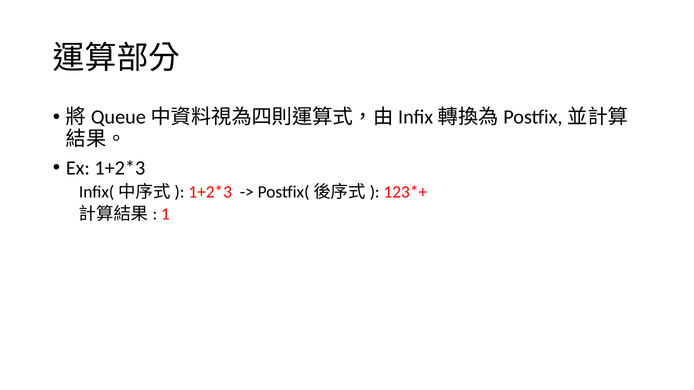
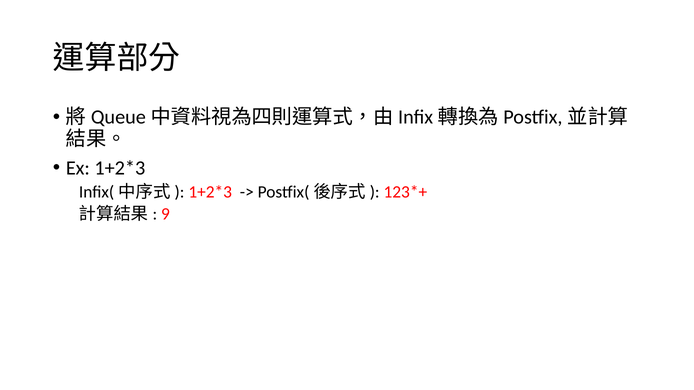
1: 1 -> 9
